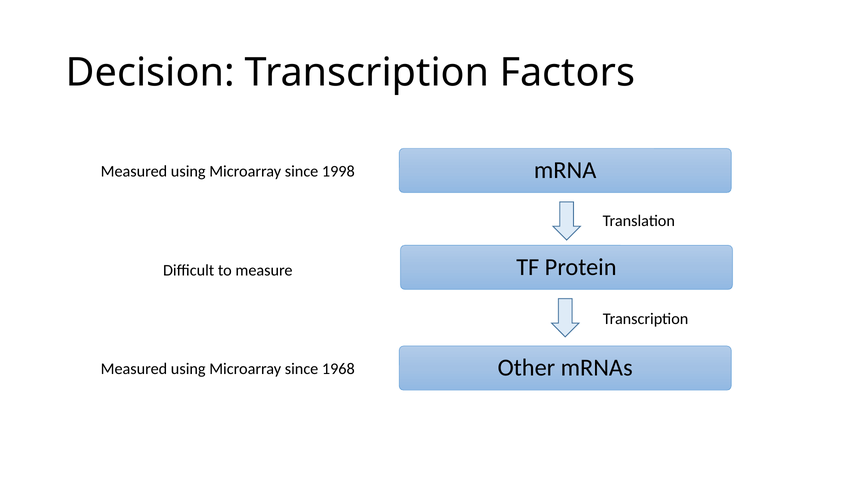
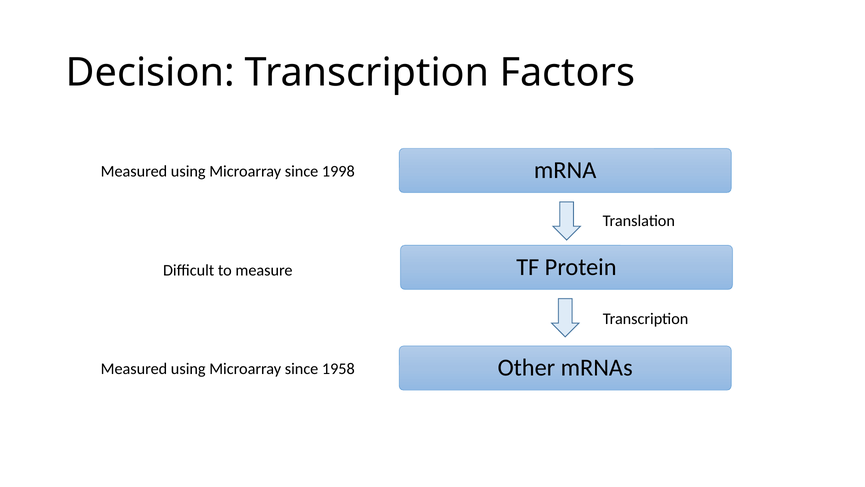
1968: 1968 -> 1958
